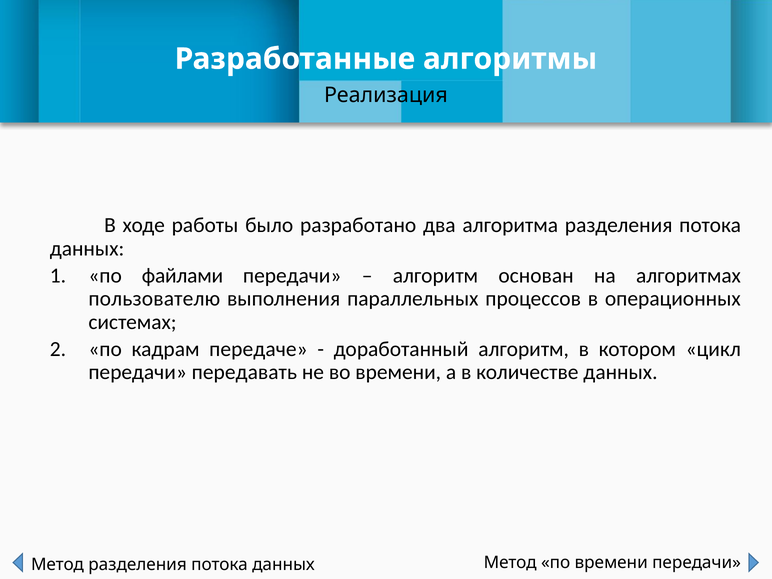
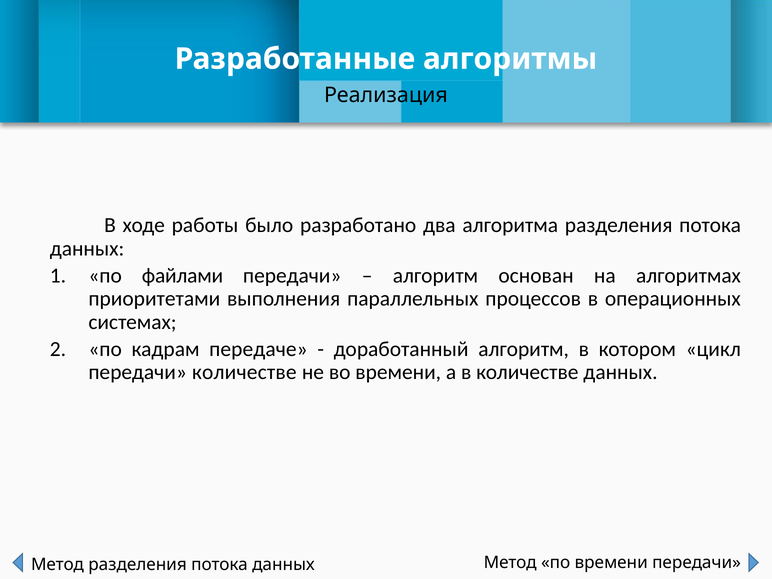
пользователю: пользователю -> приоритетами
передачи передавать: передавать -> количестве
